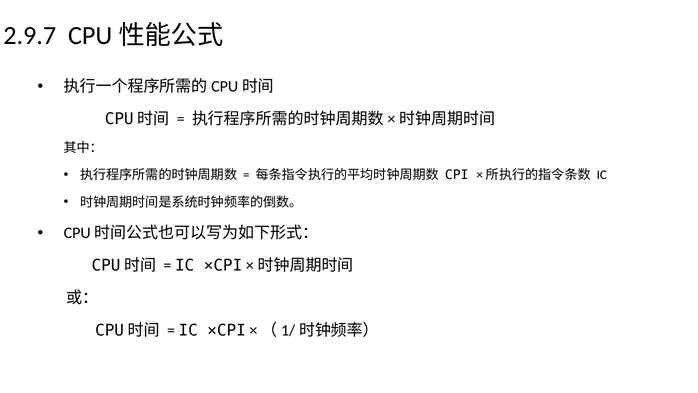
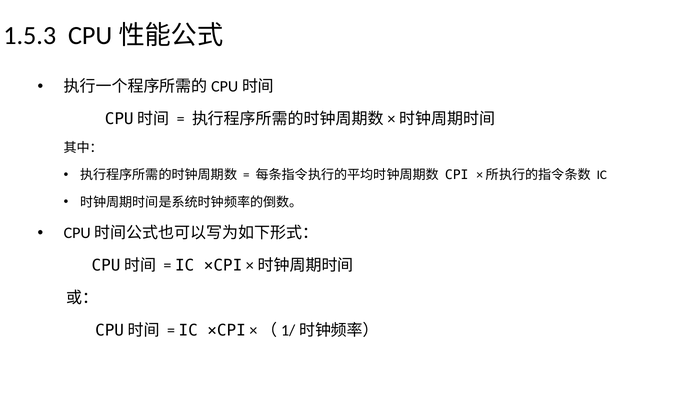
2.9.7: 2.9.7 -> 1.5.3
